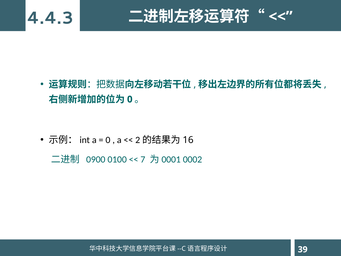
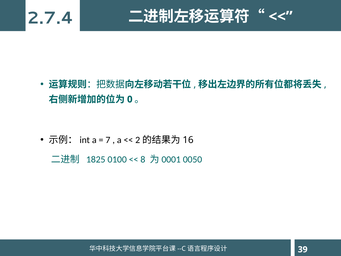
4.4.3: 4.4.3 -> 2.7.4
0 at (108, 140): 0 -> 7
0900: 0900 -> 1825
7: 7 -> 8
0002: 0002 -> 0050
